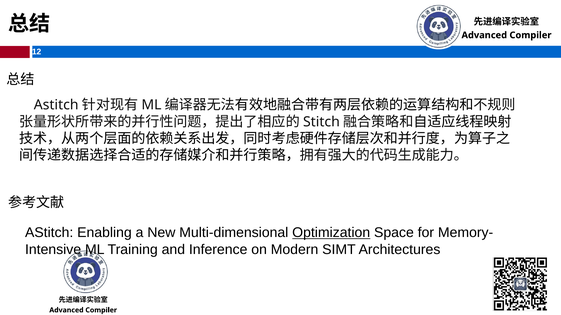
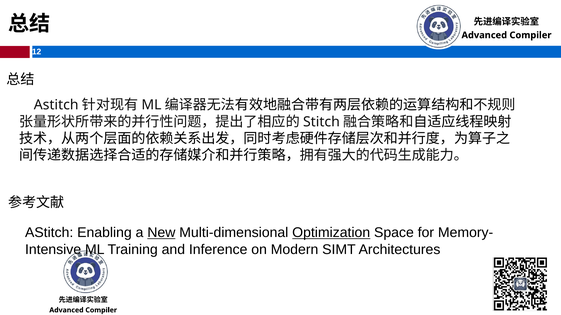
New underline: none -> present
